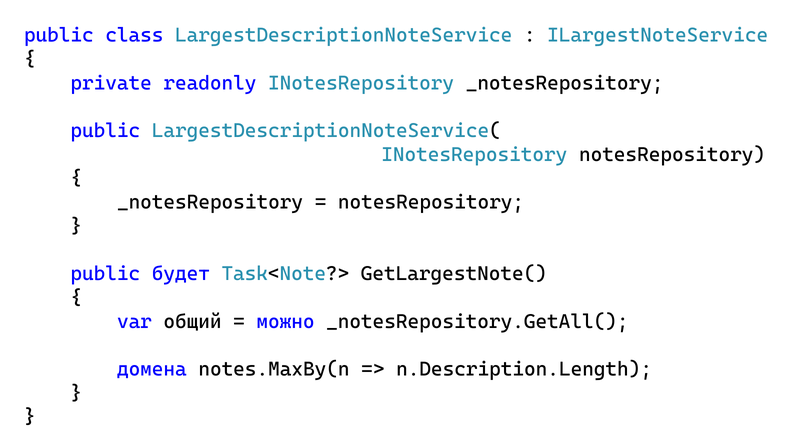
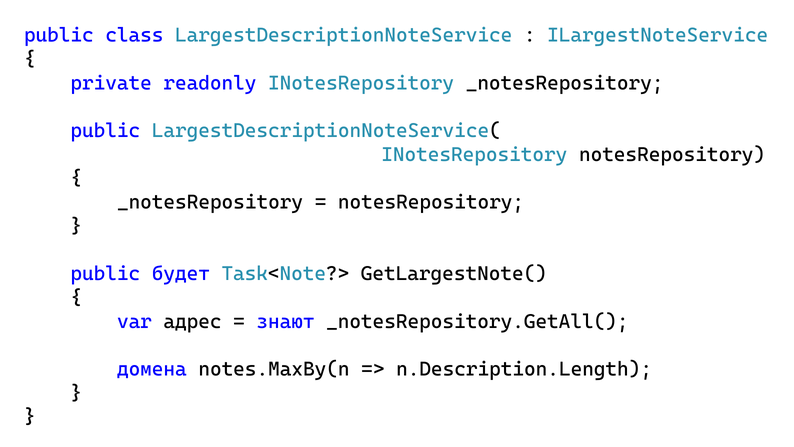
общий: общий -> адрес
можно: можно -> знают
